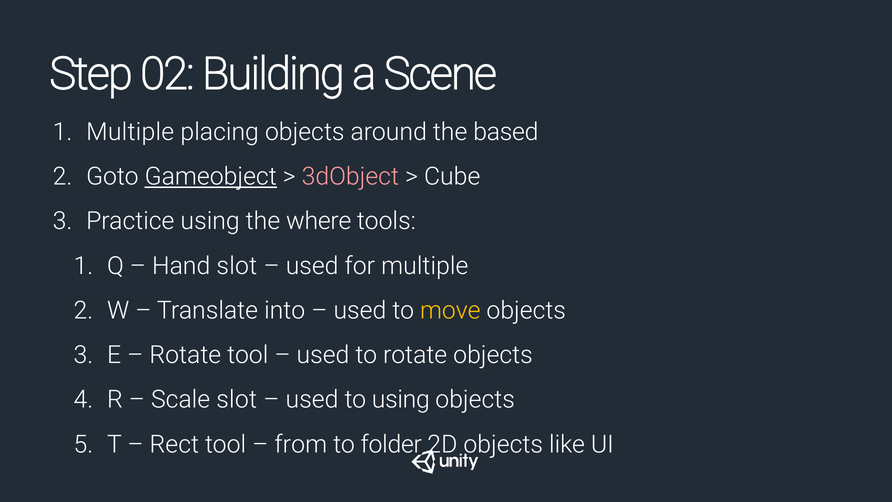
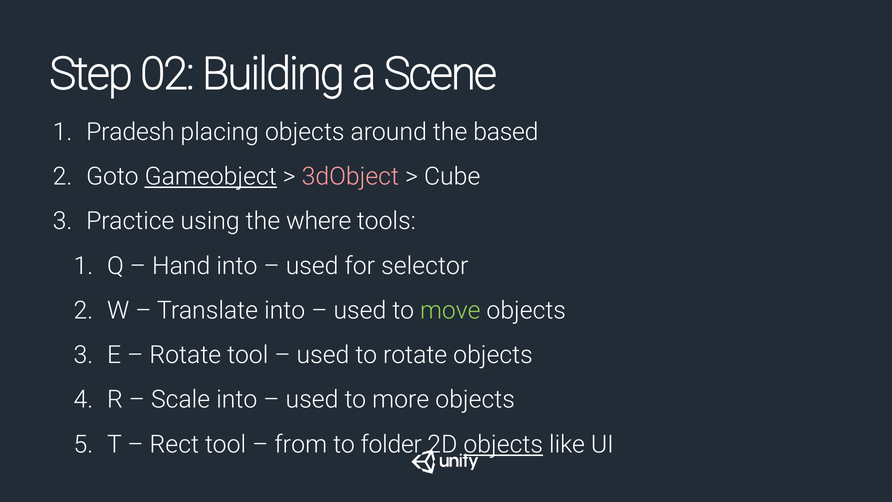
Multiple at (130, 132): Multiple -> Pradesh
Hand slot: slot -> into
for multiple: multiple -> selector
move colour: yellow -> light green
Scale slot: slot -> into
to using: using -> more
objects at (503, 444) underline: none -> present
